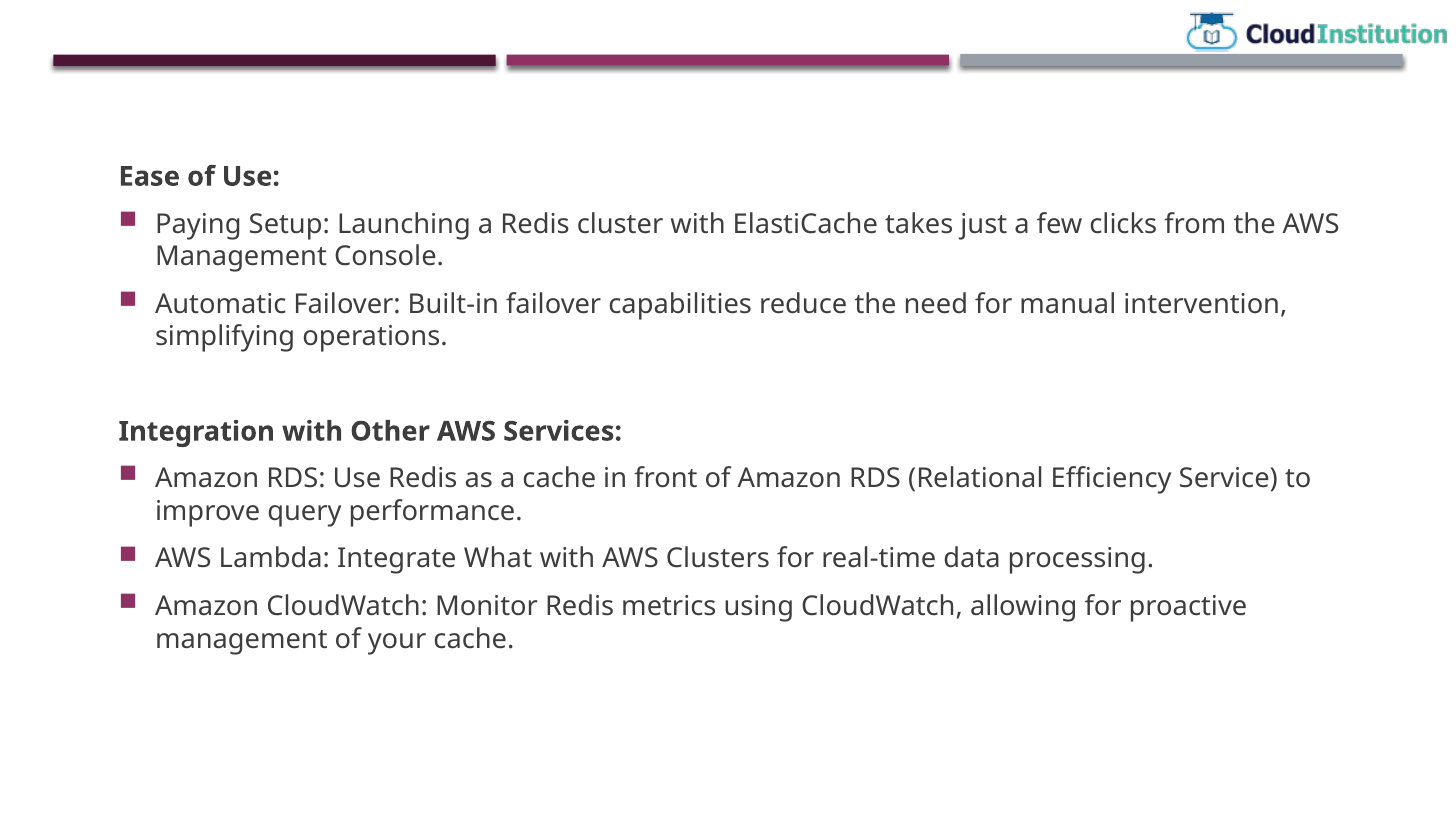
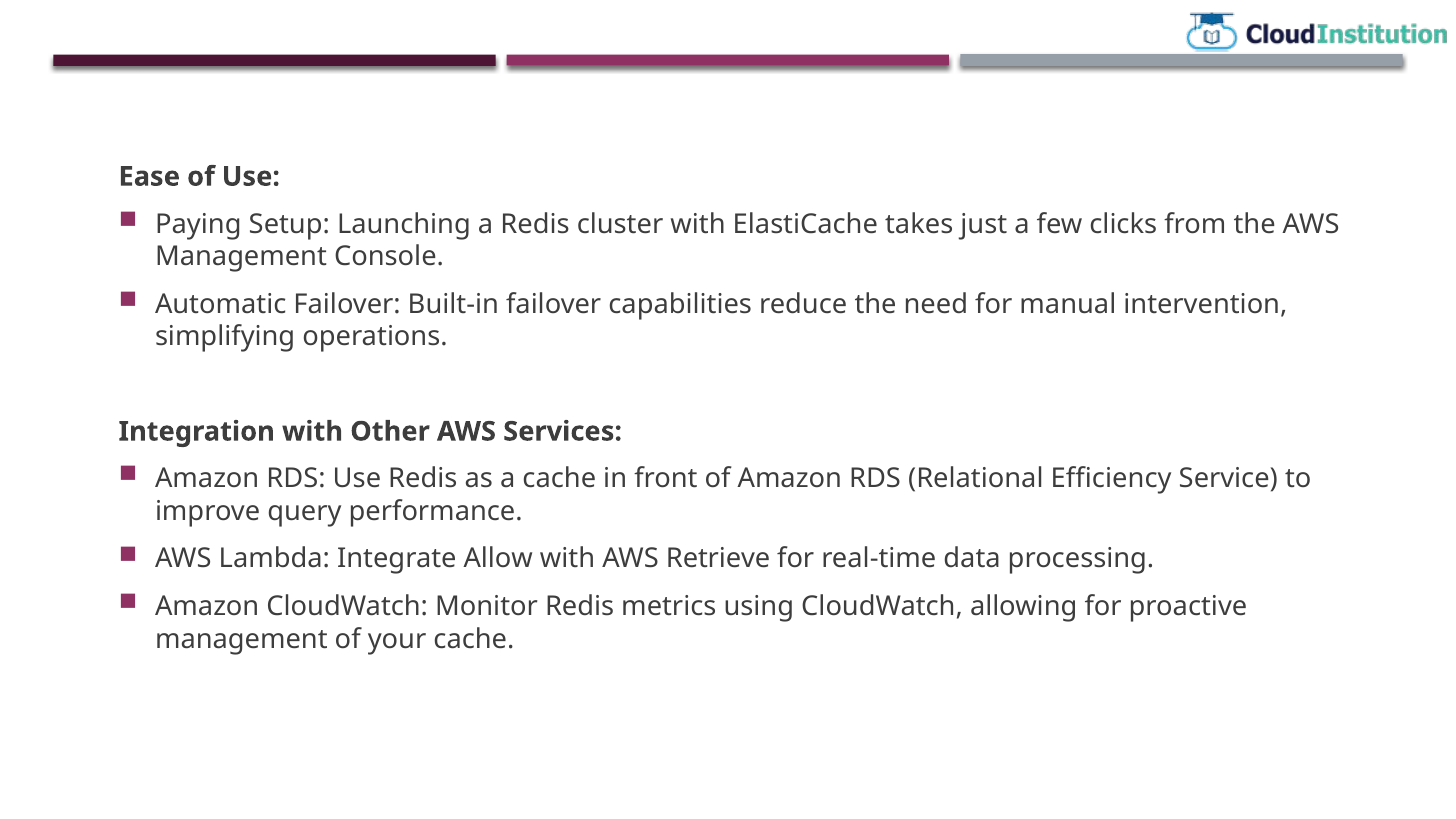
What: What -> Allow
Clusters: Clusters -> Retrieve
